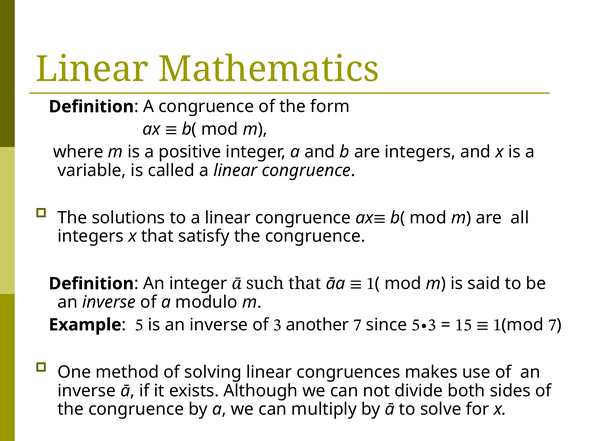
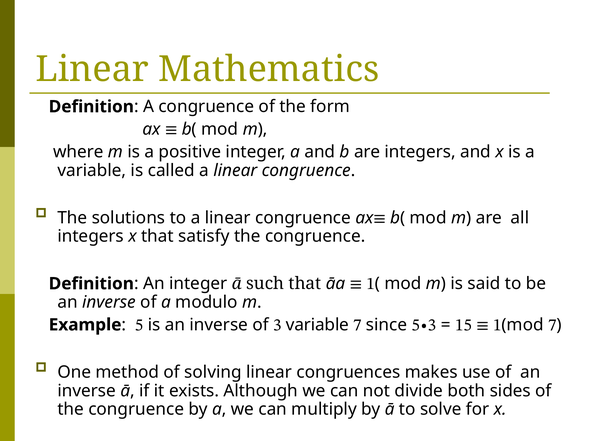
another at (317, 325): another -> variable
